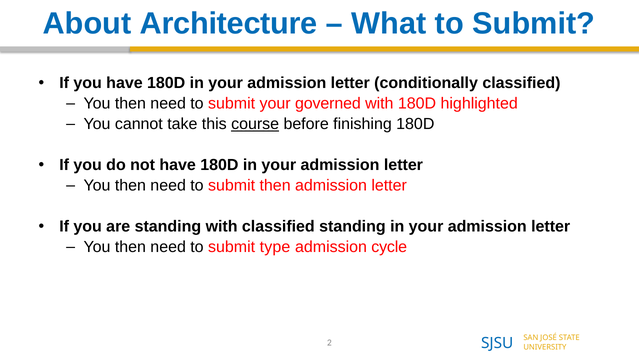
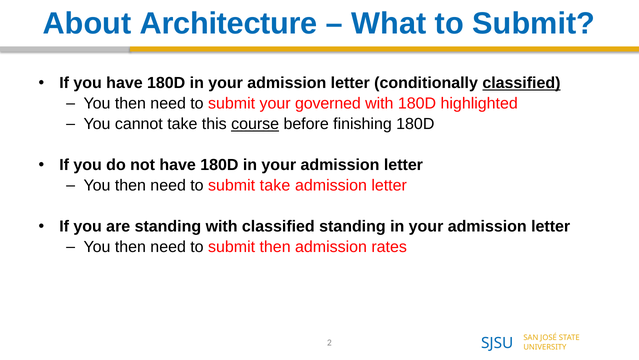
classified at (521, 83) underline: none -> present
submit then: then -> take
submit type: type -> then
cycle: cycle -> rates
